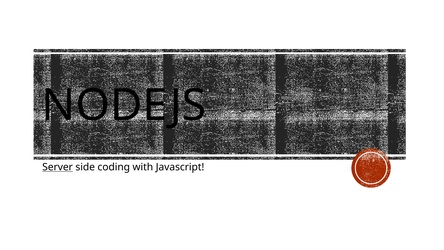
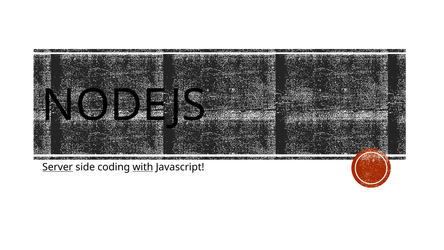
with underline: none -> present
